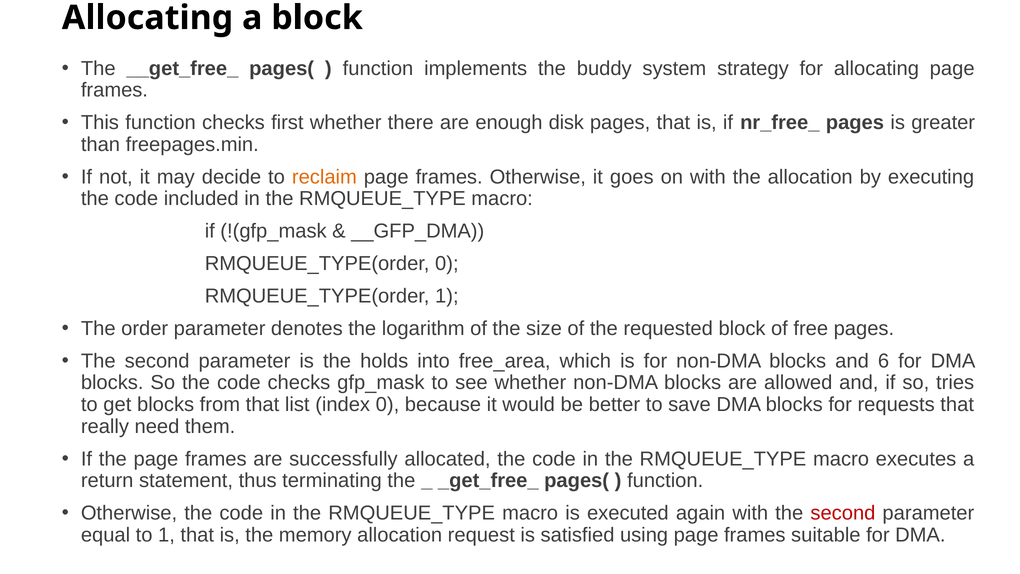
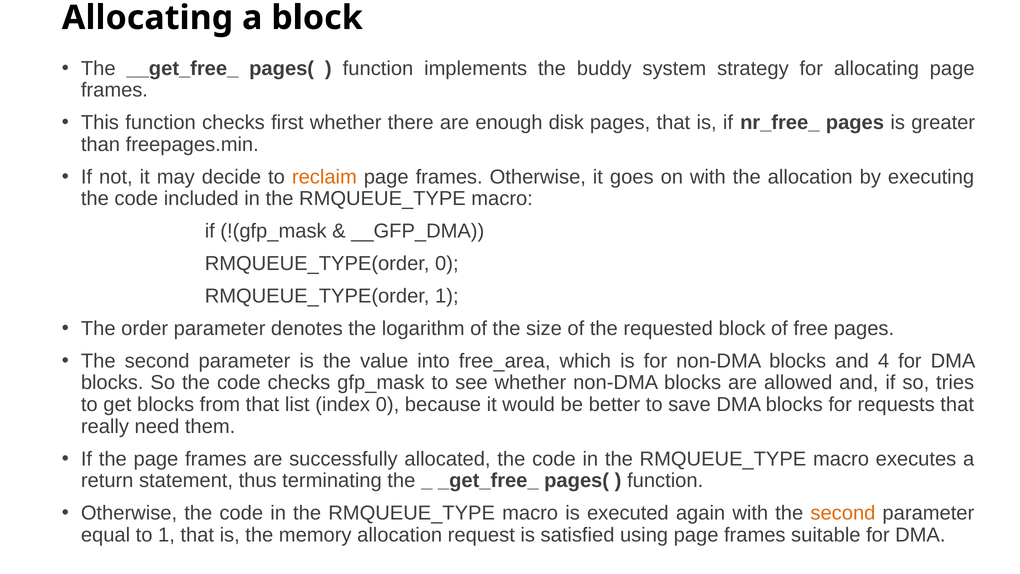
holds: holds -> value
6: 6 -> 4
second at (843, 513) colour: red -> orange
